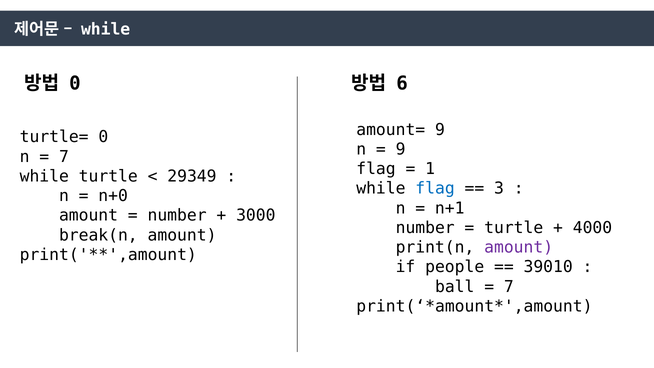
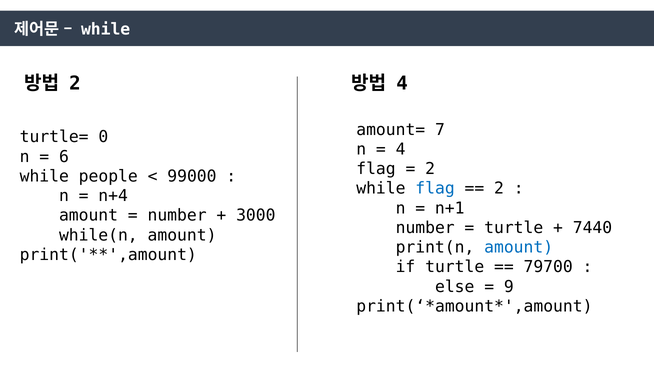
0 at (75, 84): 0 -> 2
6 at (402, 84): 6 -> 4
amount= 9: 9 -> 7
9 at (401, 149): 9 -> 4
7 at (64, 157): 7 -> 6
1 at (430, 169): 1 -> 2
while turtle: turtle -> people
29349: 29349 -> 99000
3 at (499, 188): 3 -> 2
n+0: n+0 -> n+4
4000: 4000 -> 7440
break(n: break(n -> while(n
amount at (519, 247) colour: purple -> blue
if people: people -> turtle
39010: 39010 -> 79700
ball: ball -> else
7 at (509, 287): 7 -> 9
